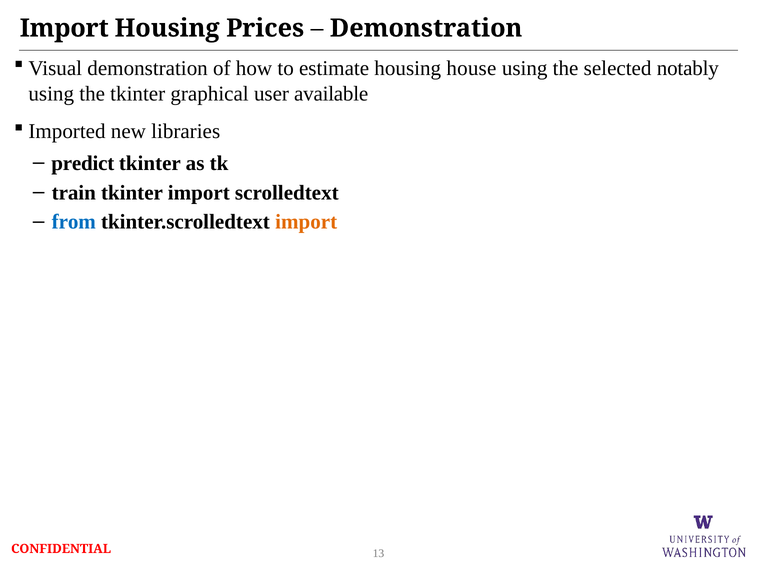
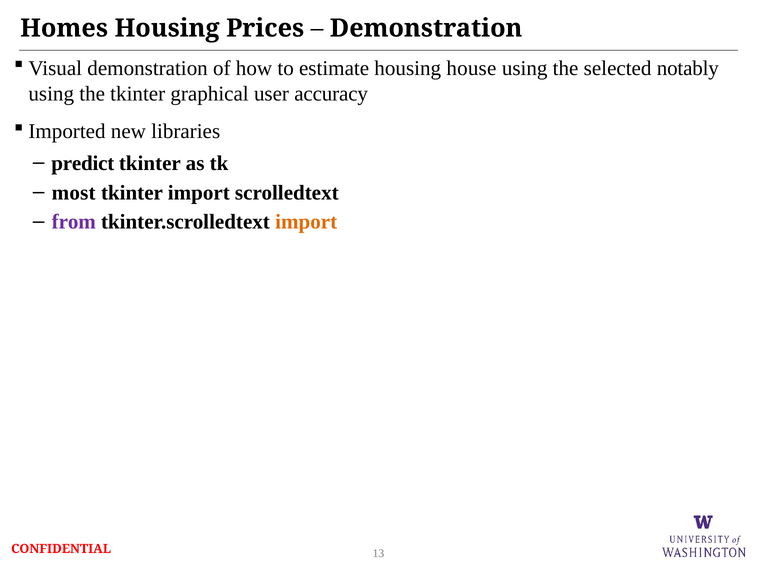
Import at (64, 28): Import -> Homes
available: available -> accuracy
train: train -> most
from colour: blue -> purple
